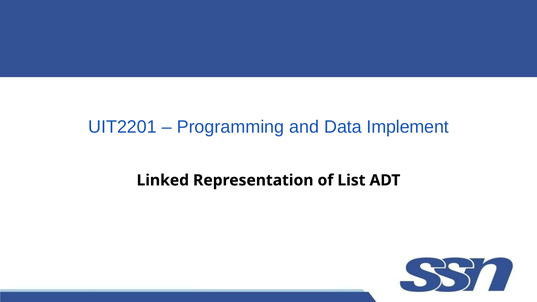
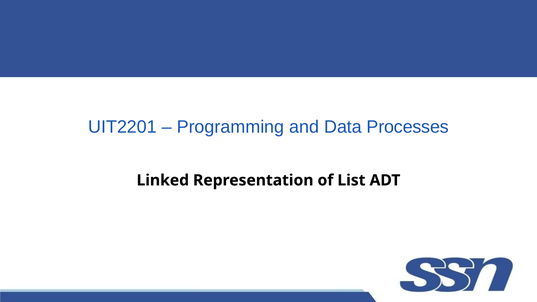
Implement: Implement -> Processes
